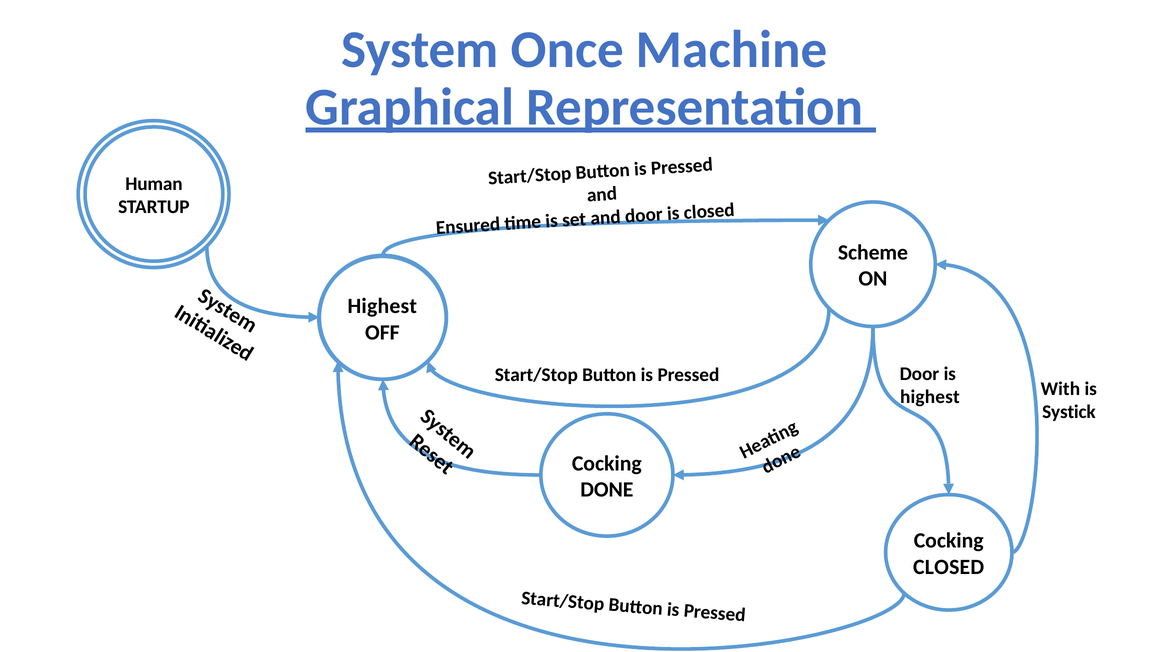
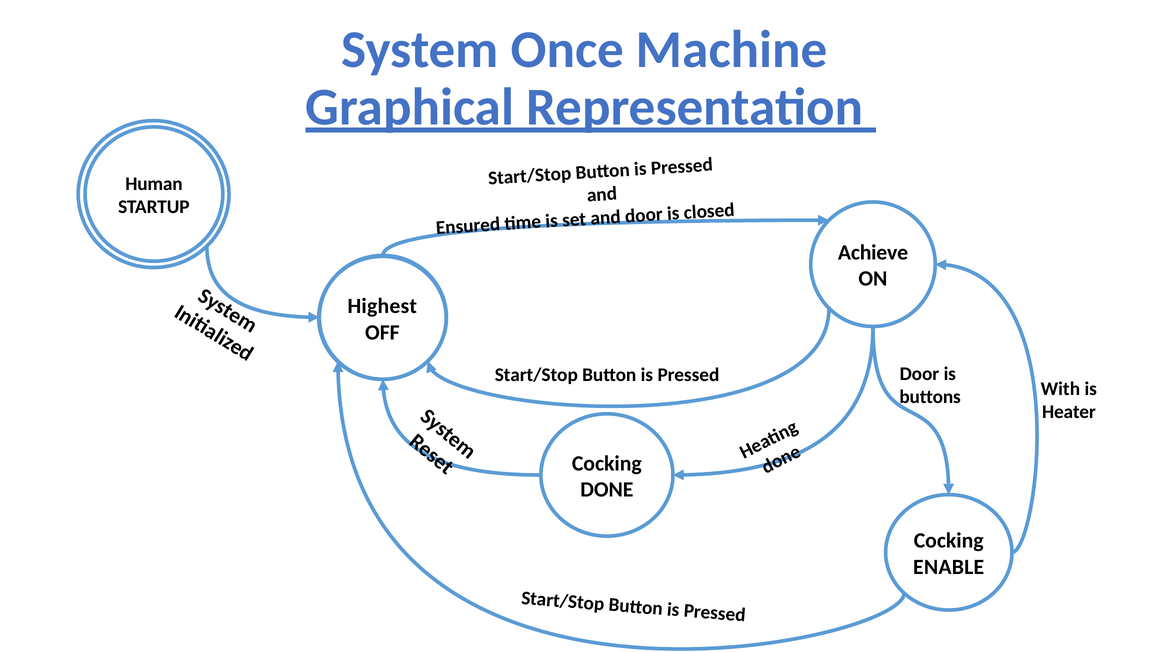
Scheme: Scheme -> Achieve
highest at (930, 397): highest -> buttons
Systick: Systick -> Heater
CLOSED at (949, 567): CLOSED -> ENABLE
